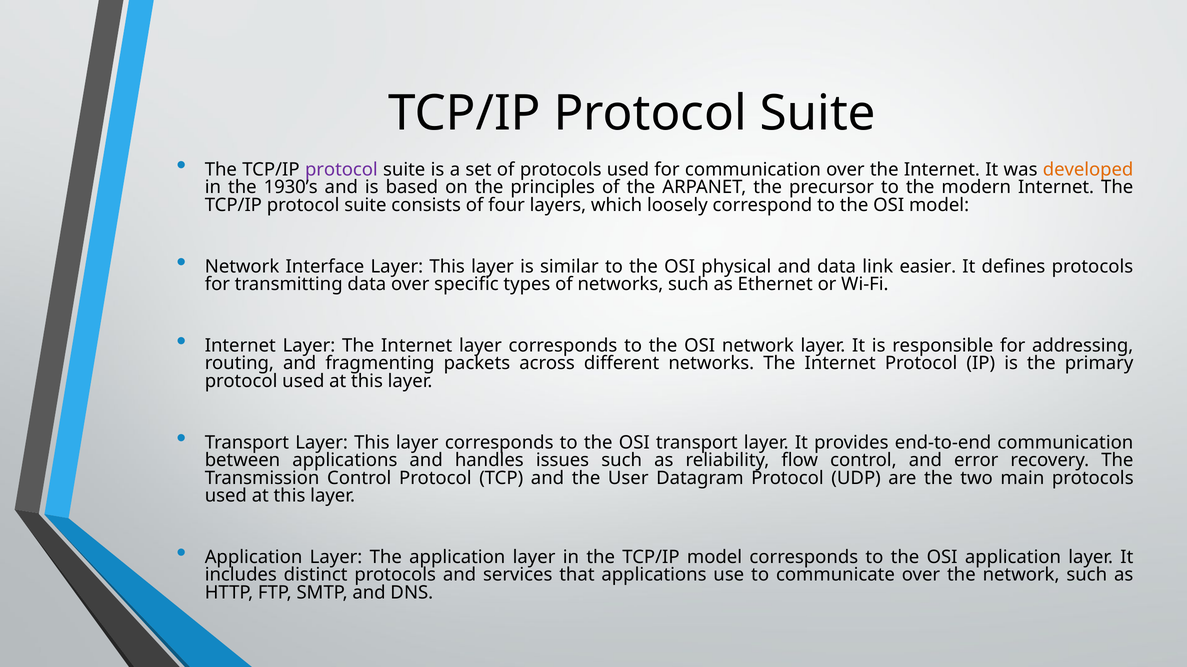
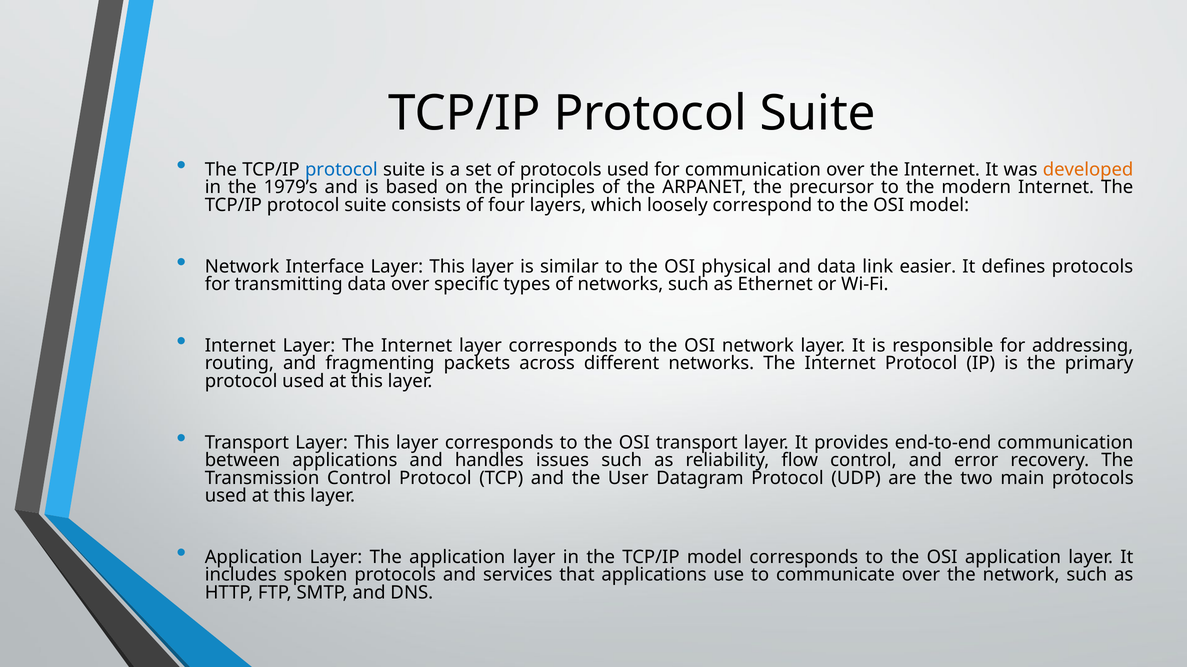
protocol at (341, 170) colour: purple -> blue
1930’s: 1930’s -> 1979’s
distinct: distinct -> spoken
